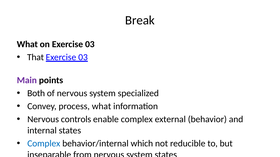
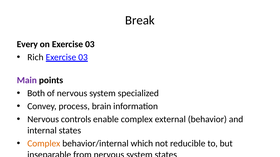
What at (27, 44): What -> Every
That: That -> Rich
process what: what -> brain
Complex at (44, 144) colour: blue -> orange
